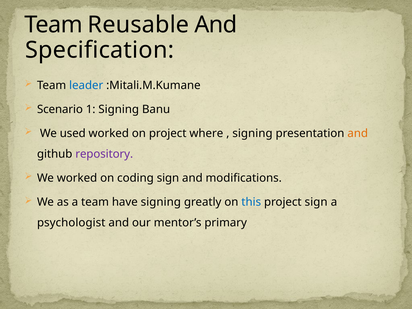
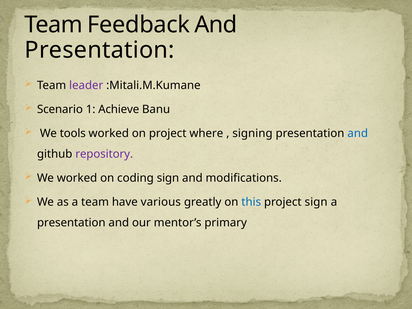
Reusable: Reusable -> Feedback
Specification at (100, 50): Specification -> Presentation
leader colour: blue -> purple
1 Signing: Signing -> Achieve
used: used -> tools
and at (358, 133) colour: orange -> blue
have signing: signing -> various
psychologist at (71, 223): psychologist -> presentation
